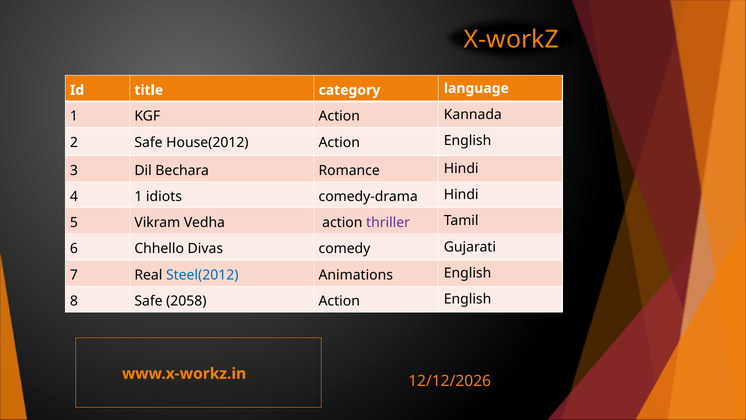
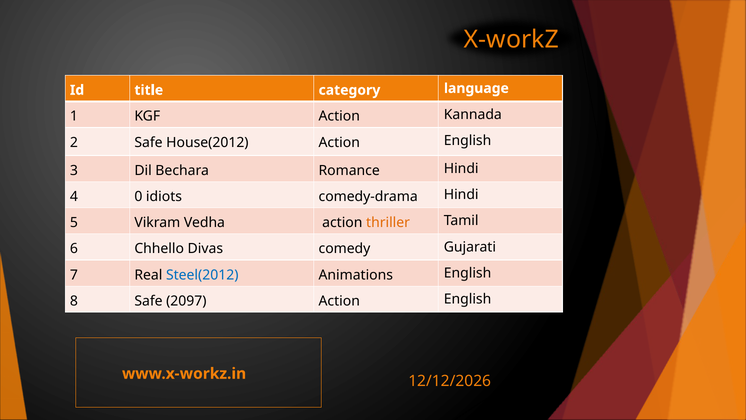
4 1: 1 -> 0
thriller colour: purple -> orange
2058: 2058 -> 2097
